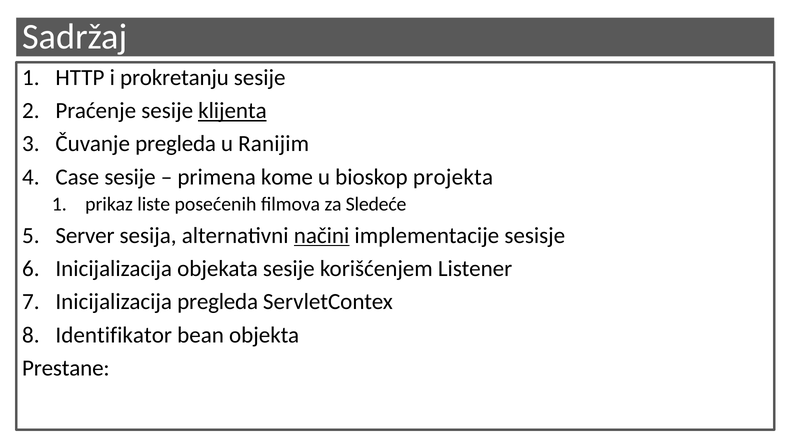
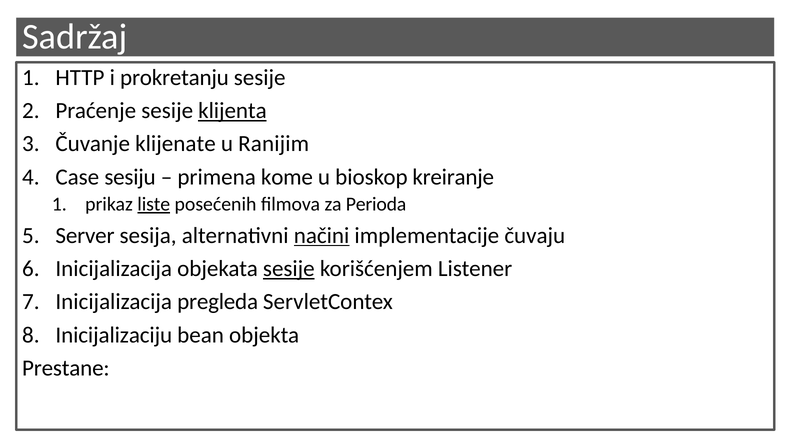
Čuvanje pregleda: pregleda -> klijenate
Case sesije: sesije -> sesiju
projekta: projekta -> kreiranje
liste underline: none -> present
Sledeće: Sledeće -> Perioda
sesisje: sesisje -> čuvaju
sesije at (289, 269) underline: none -> present
Identifikator: Identifikator -> Inicijalizaciju
